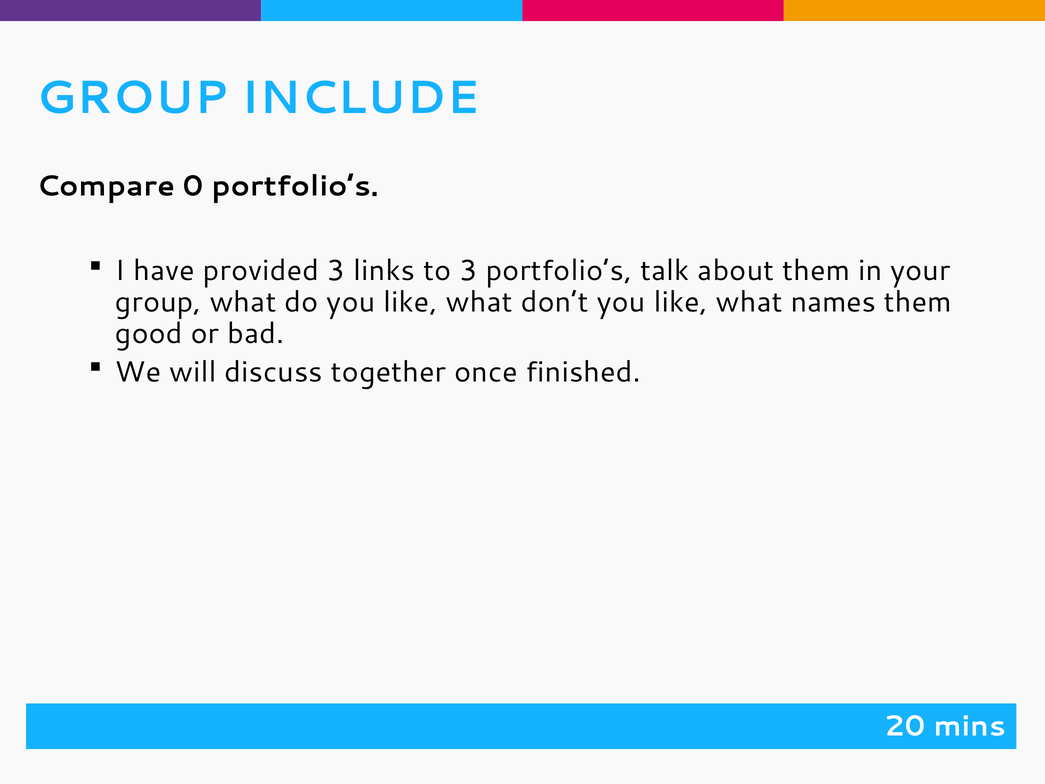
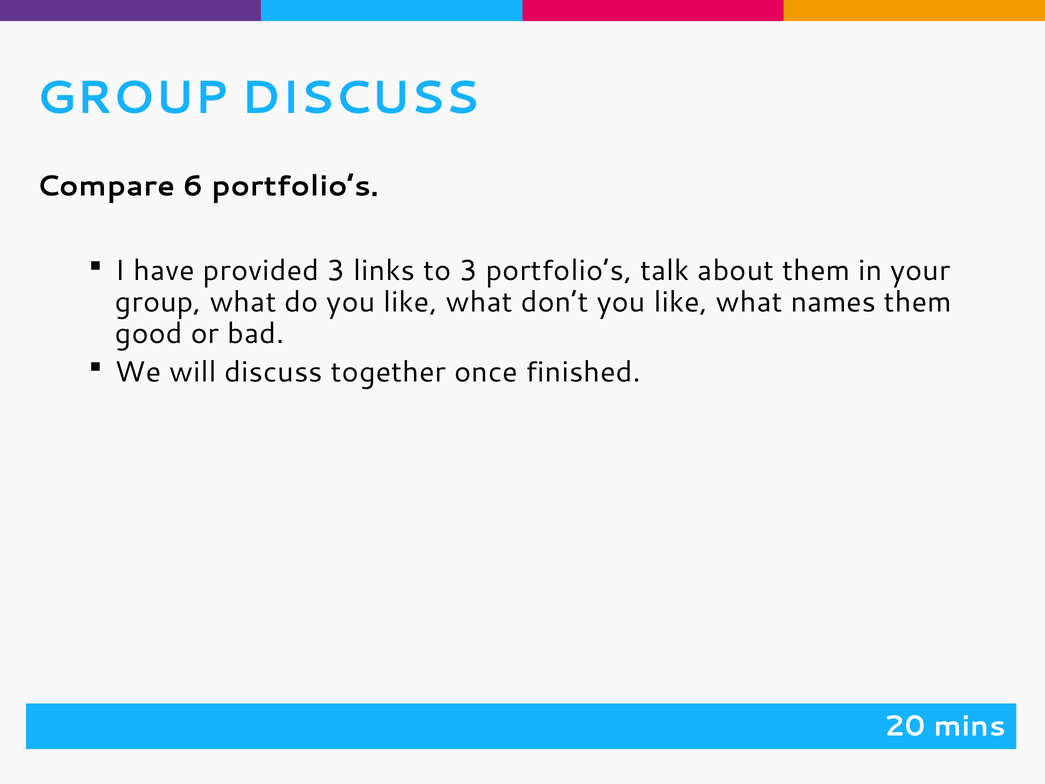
GROUP INCLUDE: INCLUDE -> DISCUSS
0: 0 -> 6
